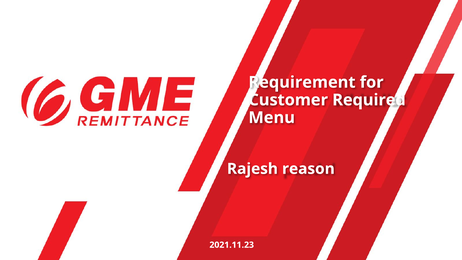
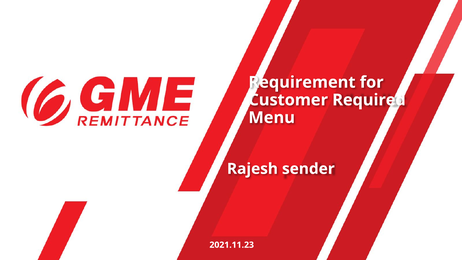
reason: reason -> sender
